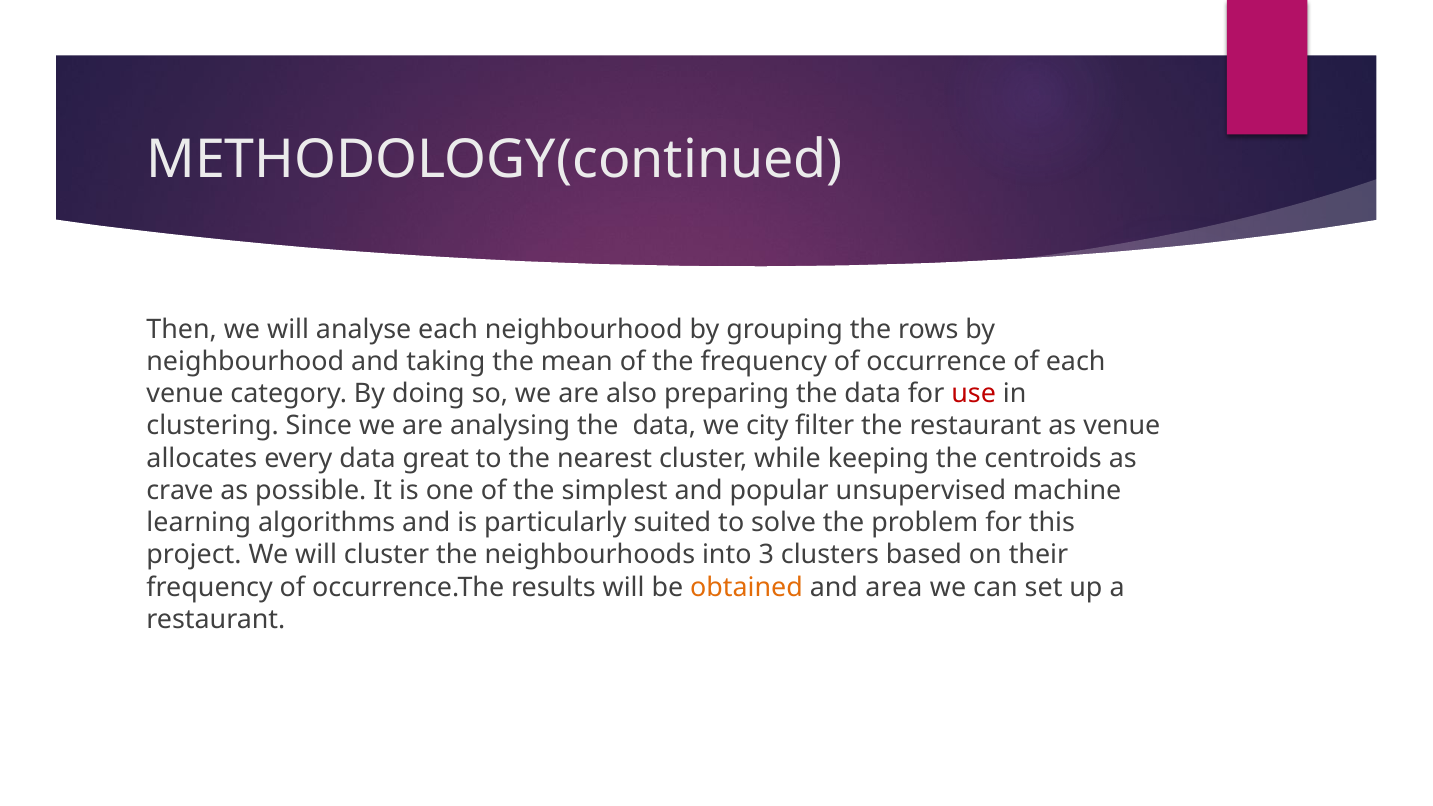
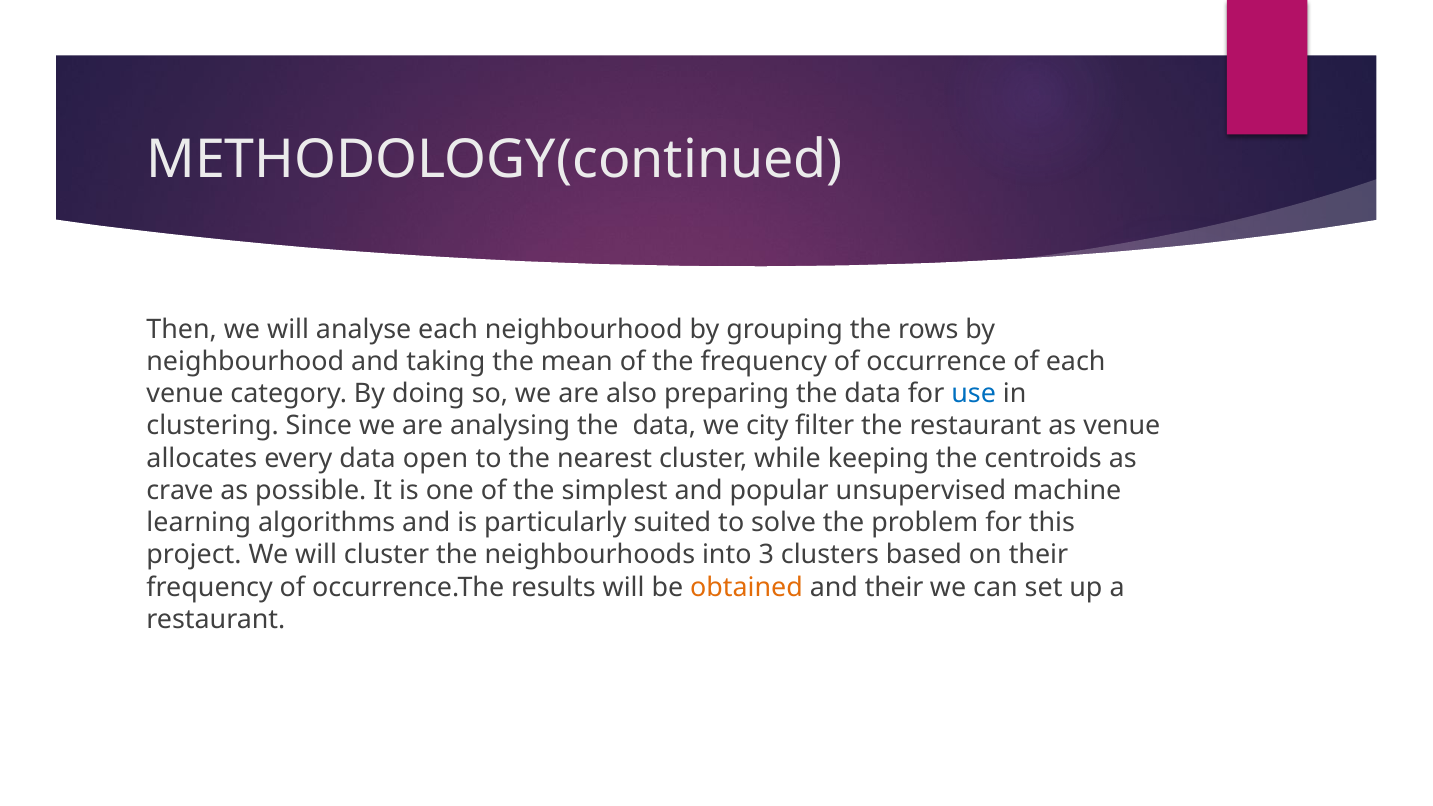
use colour: red -> blue
great: great -> open
and area: area -> their
